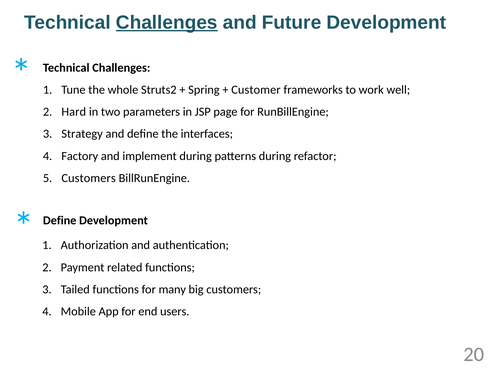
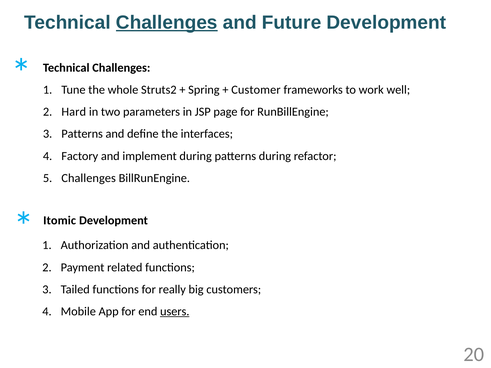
Strategy at (82, 134): Strategy -> Patterns
Customers at (89, 178): Customers -> Challenges
Define at (60, 220): Define -> Itomic
many: many -> really
users underline: none -> present
